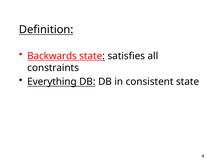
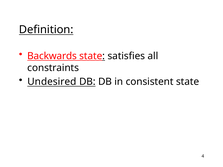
Everything: Everything -> Undesired
